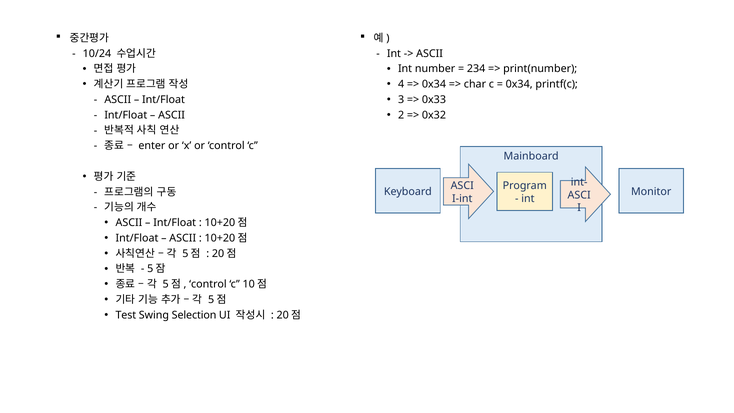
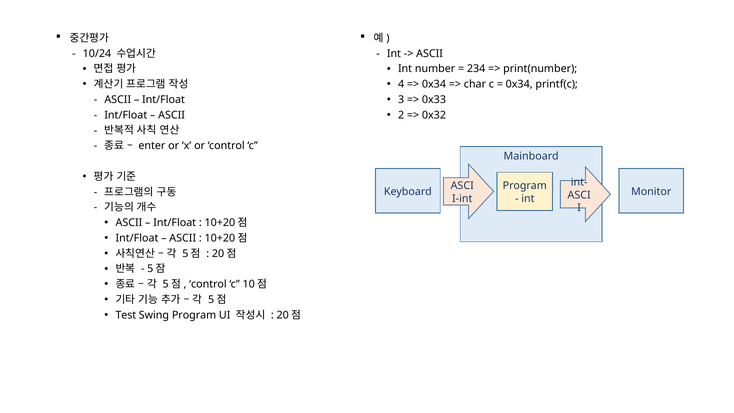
Swing Selection: Selection -> Program
